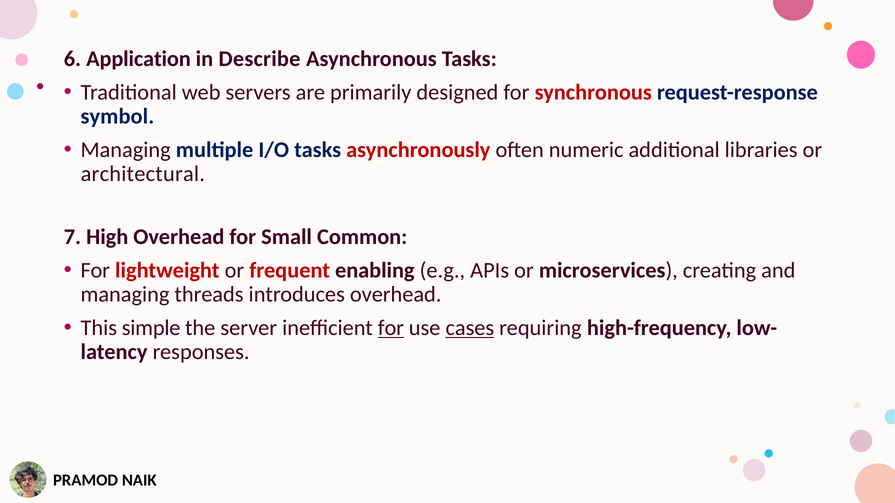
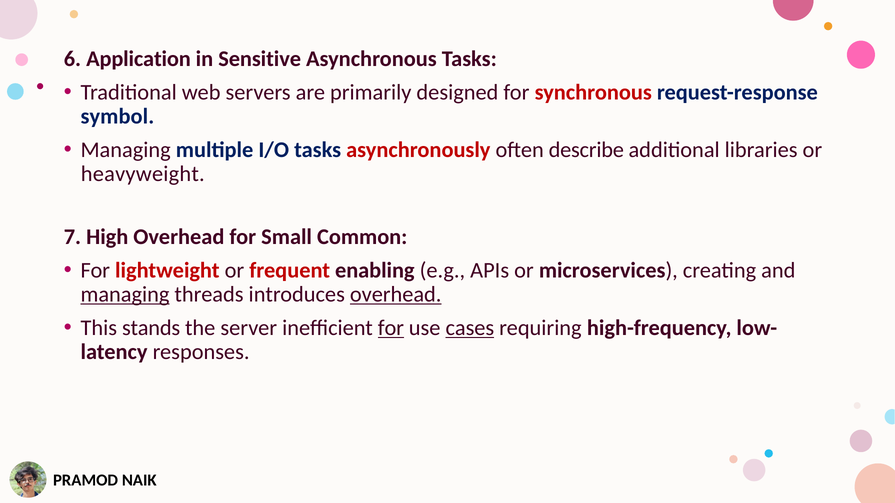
Describe: Describe -> Sensitive
numeric: numeric -> describe
architectural: architectural -> heavyweight
managing at (125, 295) underline: none -> present
overhead at (396, 295) underline: none -> present
simple: simple -> stands
